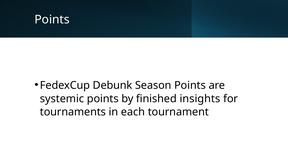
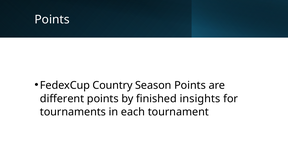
Debunk: Debunk -> Country
systemic: systemic -> different
